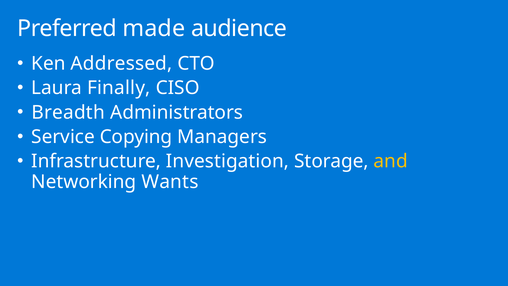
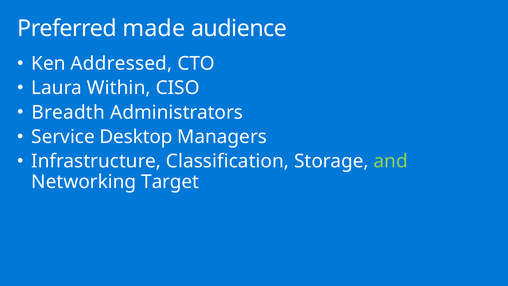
Finally: Finally -> Within
Copying: Copying -> Desktop
Investigation: Investigation -> Classification
and colour: yellow -> light green
Wants: Wants -> Target
